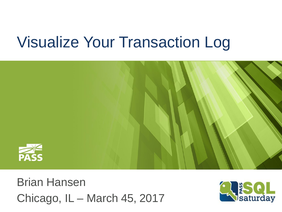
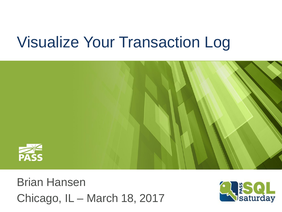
45: 45 -> 18
